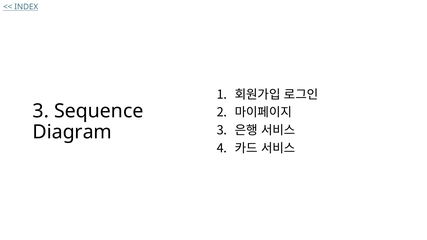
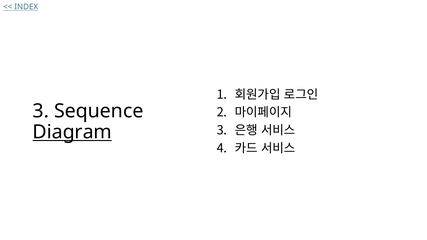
Diagram underline: none -> present
